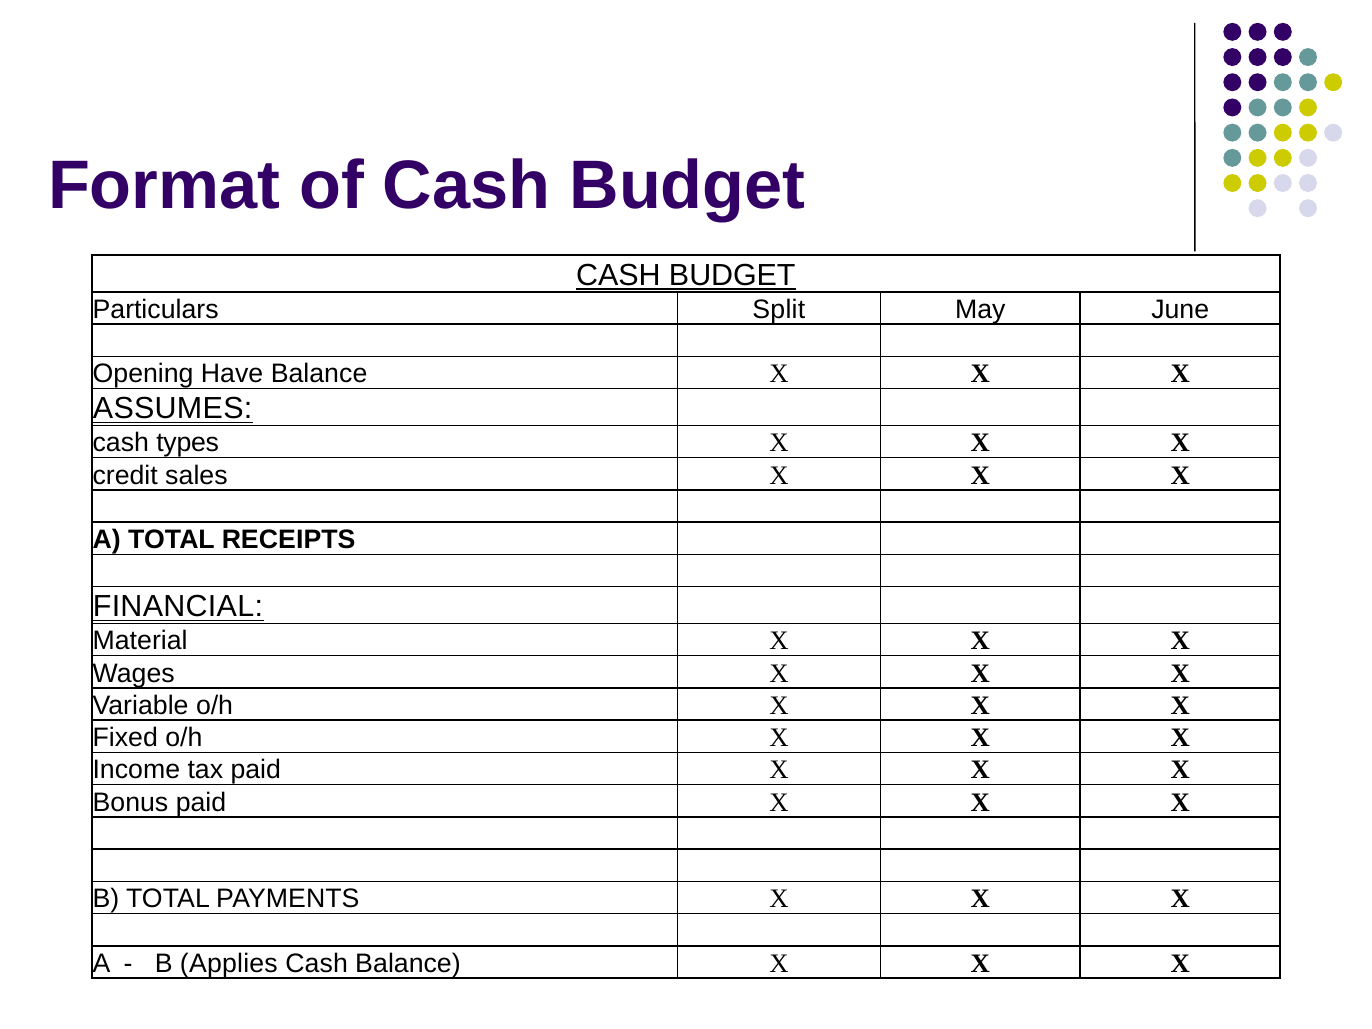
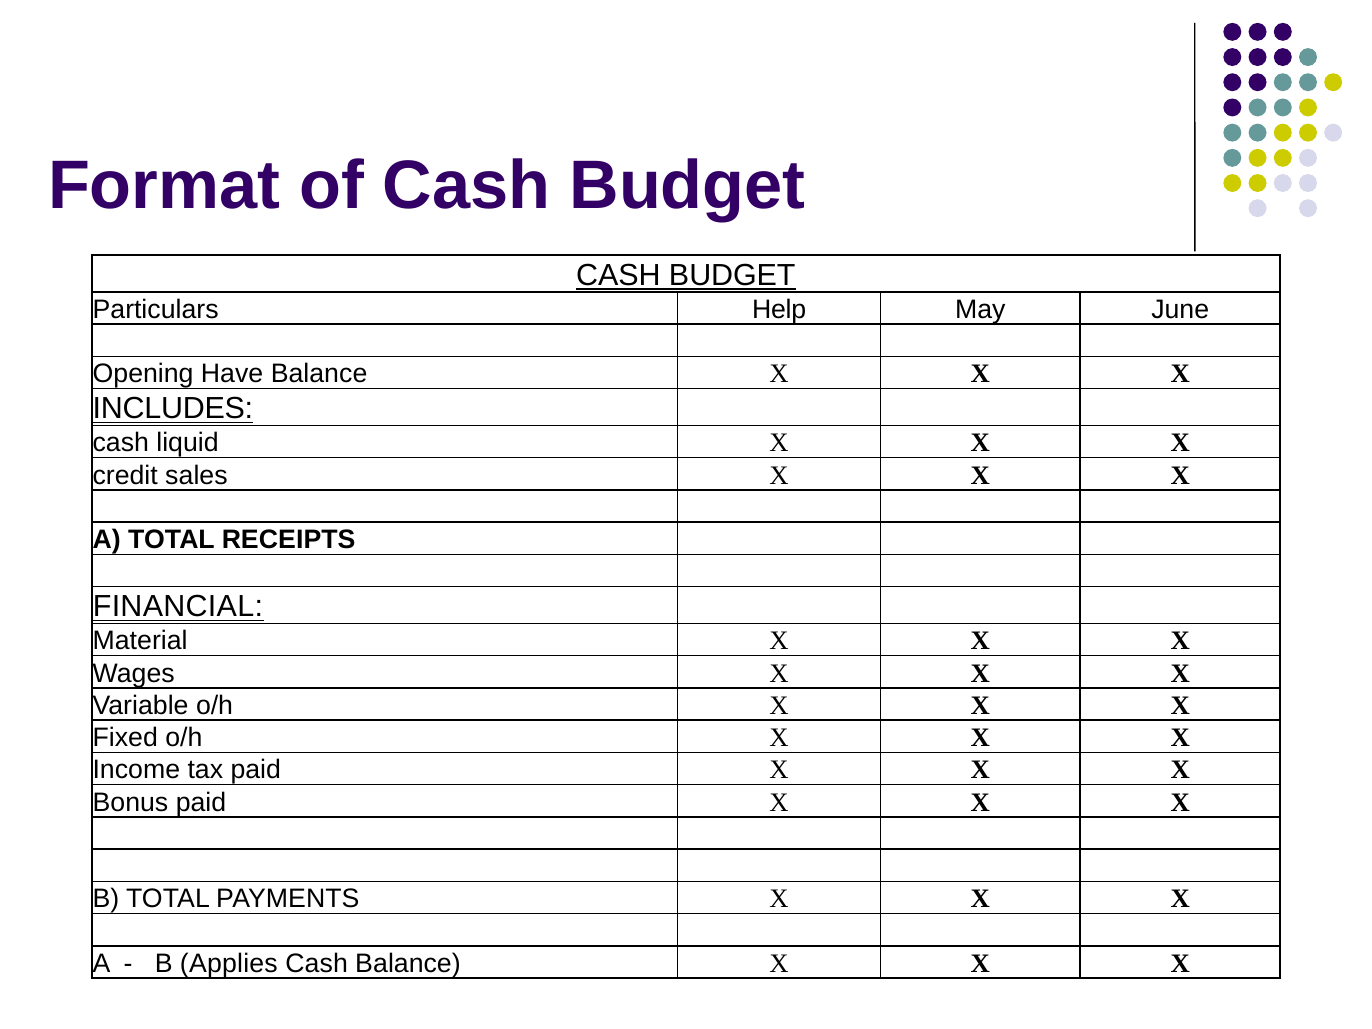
Split: Split -> Help
ASSUMES: ASSUMES -> INCLUDES
types: types -> liquid
